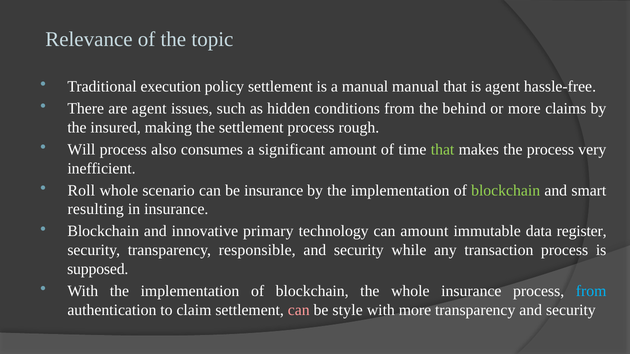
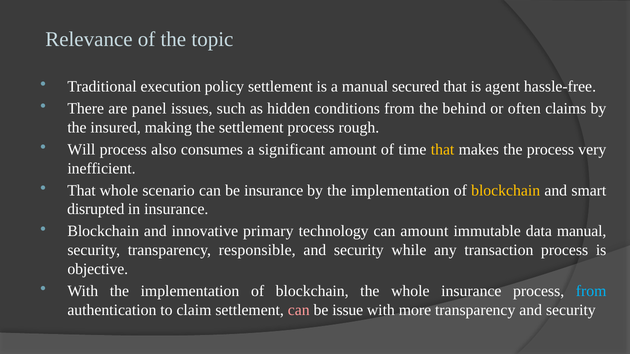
manual manual: manual -> secured
are agent: agent -> panel
or more: more -> often
that at (443, 150) colour: light green -> yellow
Roll at (81, 191): Roll -> That
blockchain at (506, 191) colour: light green -> yellow
resulting: resulting -> disrupted
data register: register -> manual
supposed: supposed -> objective
style: style -> issue
